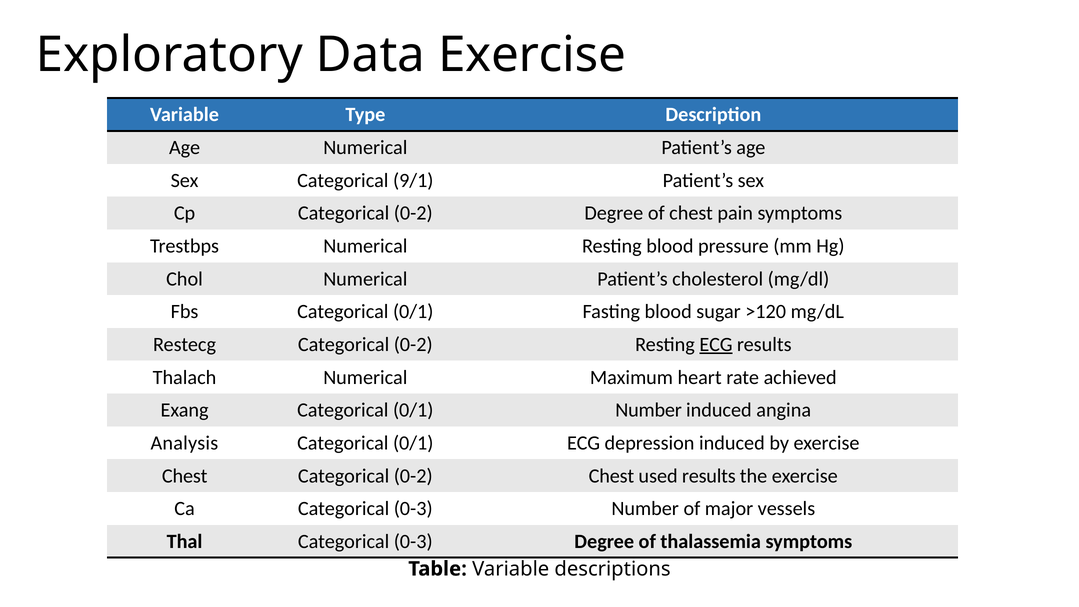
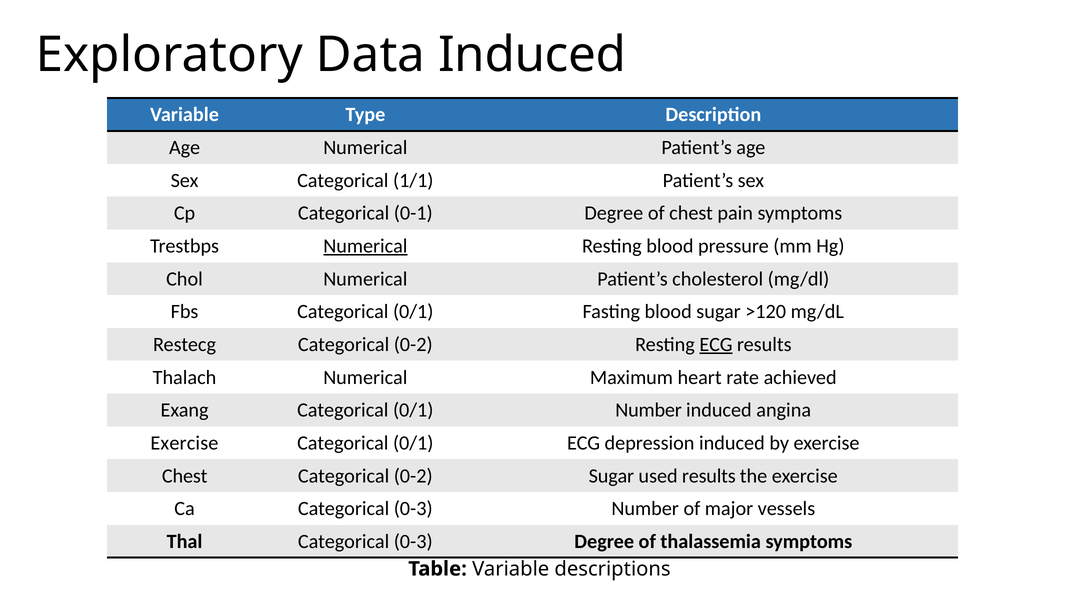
Data Exercise: Exercise -> Induced
9/1: 9/1 -> 1/1
Cp Categorical 0-2: 0-2 -> 0-1
Numerical at (365, 246) underline: none -> present
Analysis at (184, 443): Analysis -> Exercise
0-2 Chest: Chest -> Sugar
